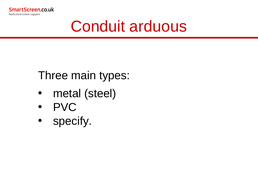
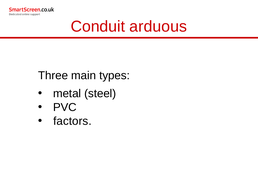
specify: specify -> factors
